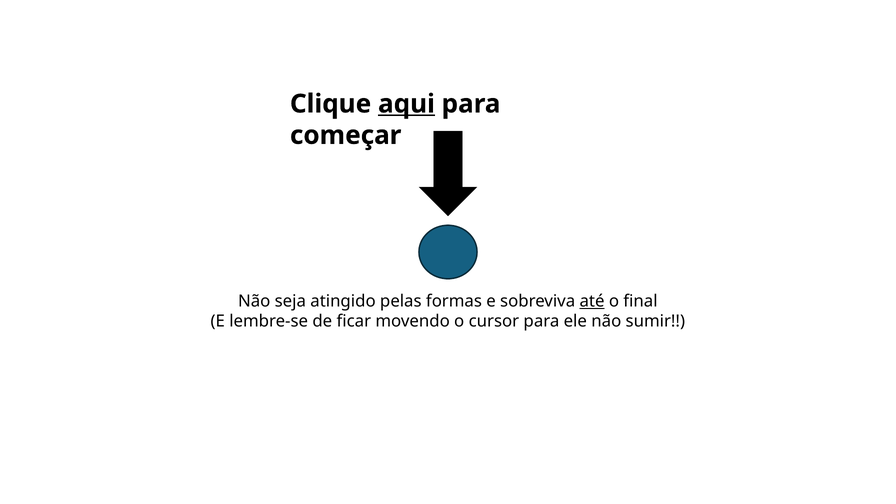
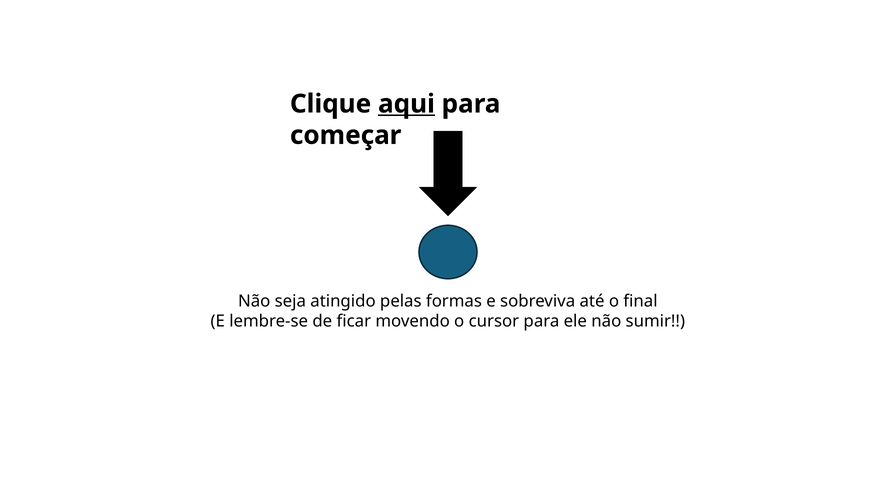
até underline: present -> none
